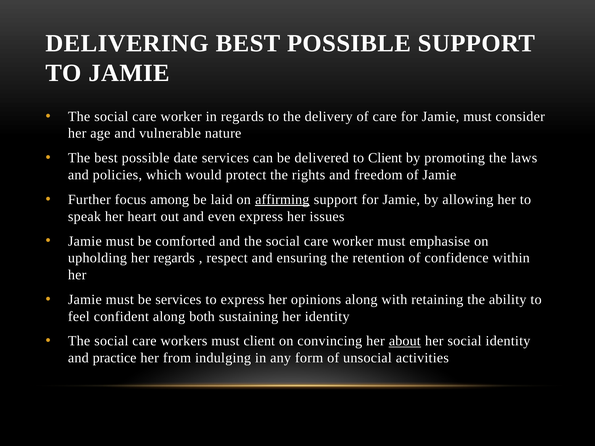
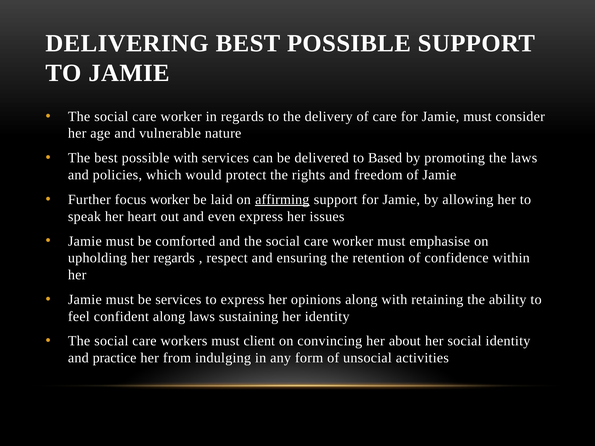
possible date: date -> with
to Client: Client -> Based
focus among: among -> worker
along both: both -> laws
about underline: present -> none
